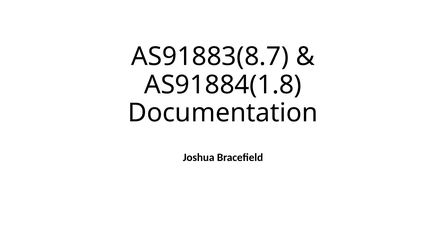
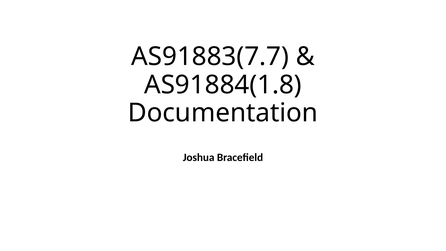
AS91883(8.7: AS91883(8.7 -> AS91883(7.7
